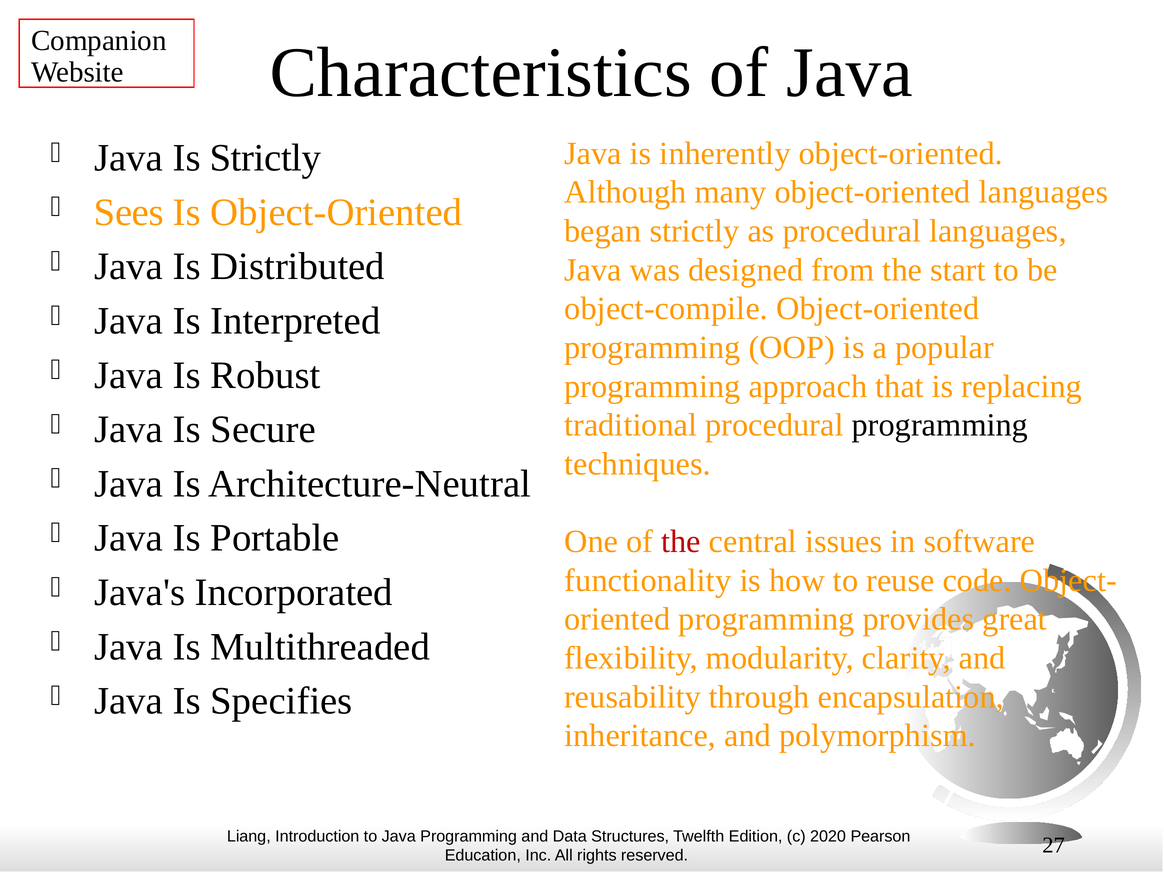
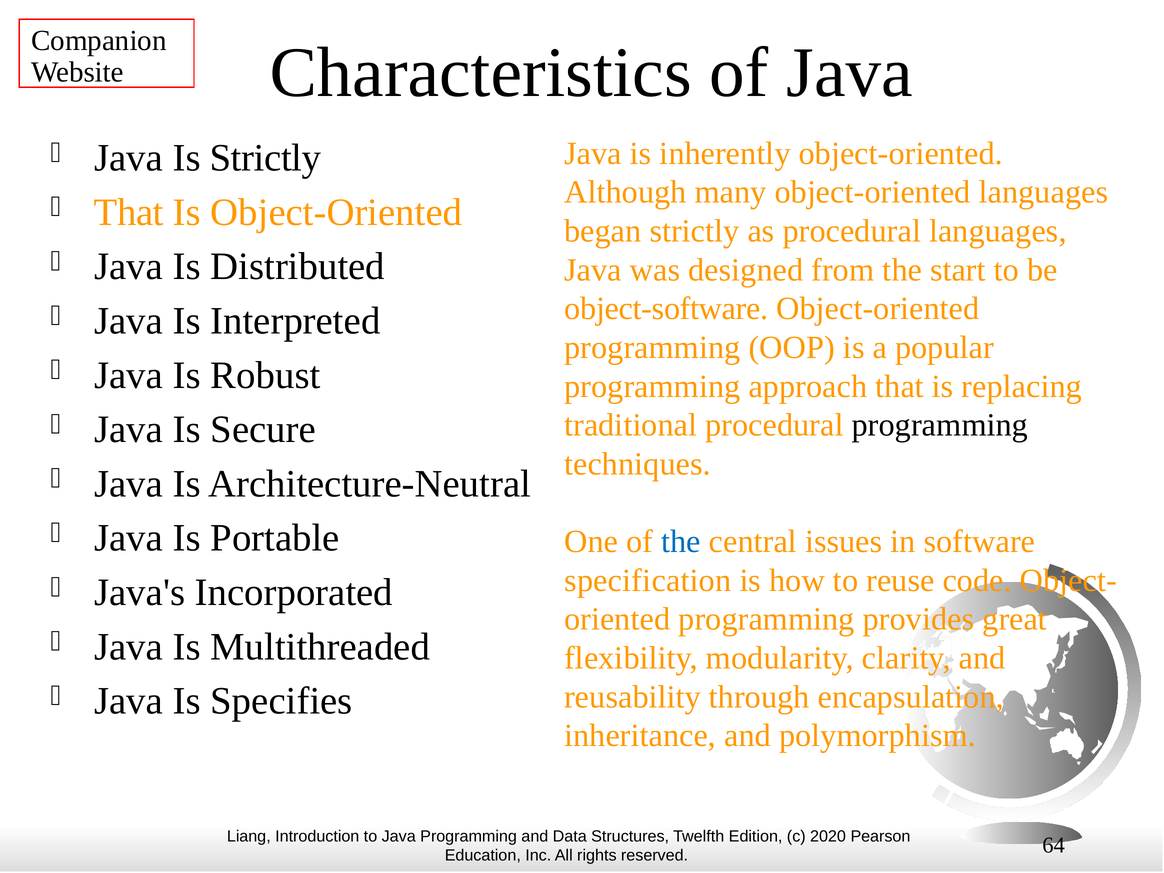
Sees at (129, 212): Sees -> That
object-compile: object-compile -> object-software
the at (681, 542) colour: red -> blue
functionality: functionality -> specification
27: 27 -> 64
